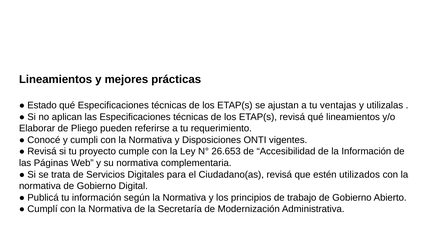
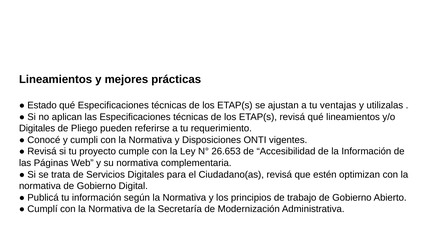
Elaborar at (37, 128): Elaborar -> Digitales
utilizados: utilizados -> optimizan
